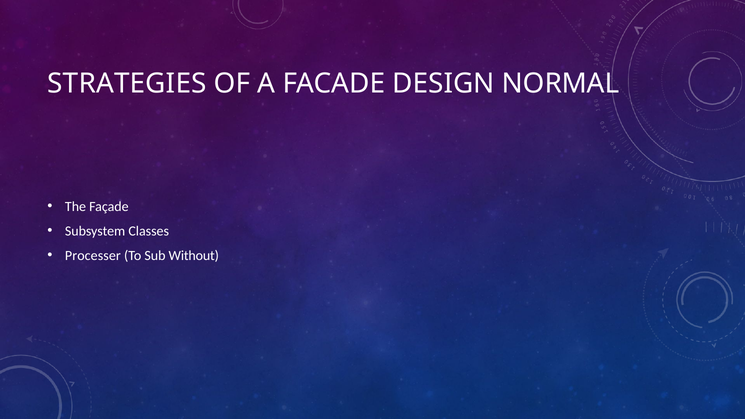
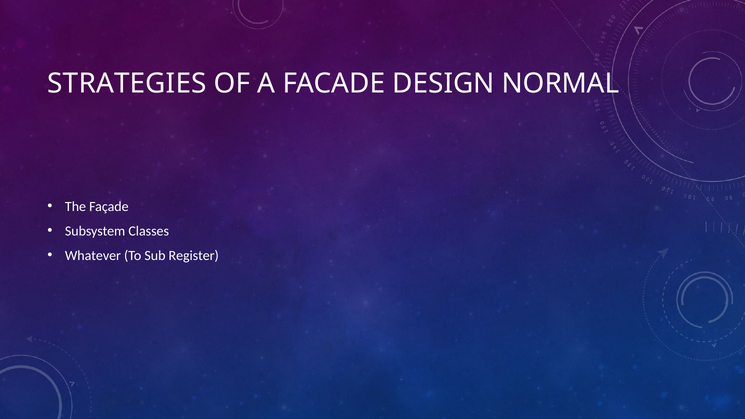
Processer: Processer -> Whatever
Without: Without -> Register
